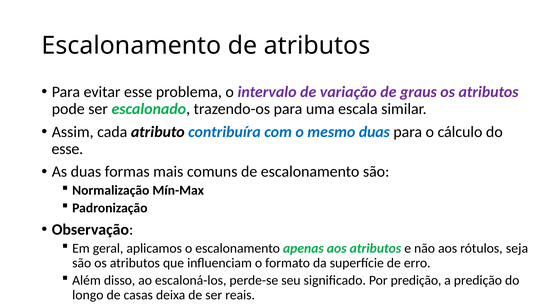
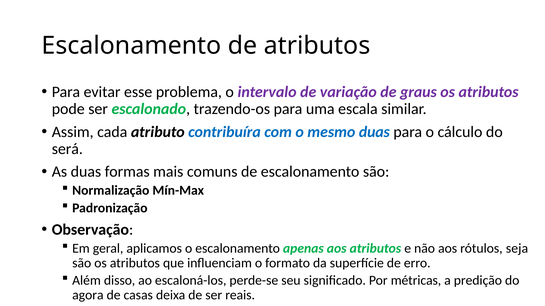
esse at (67, 149): esse -> será
Por predição: predição -> métricas
longo: longo -> agora
